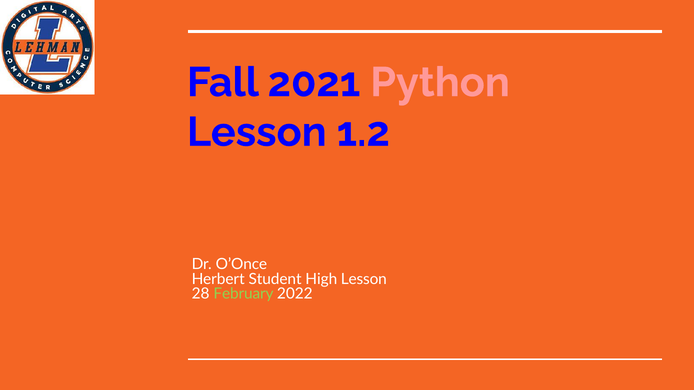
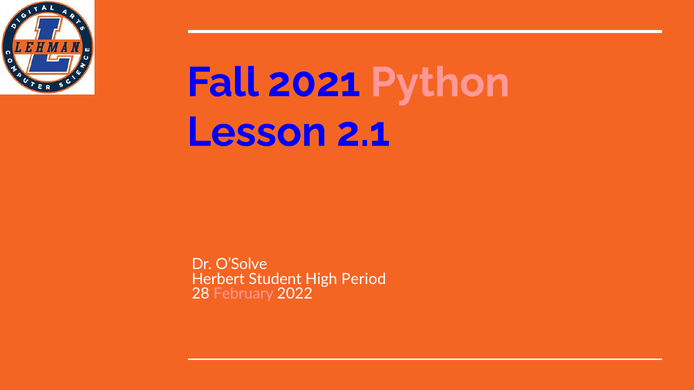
1.2: 1.2 -> 2.1
O’Once: O’Once -> O’Solve
High Lesson: Lesson -> Period
February colour: light green -> pink
